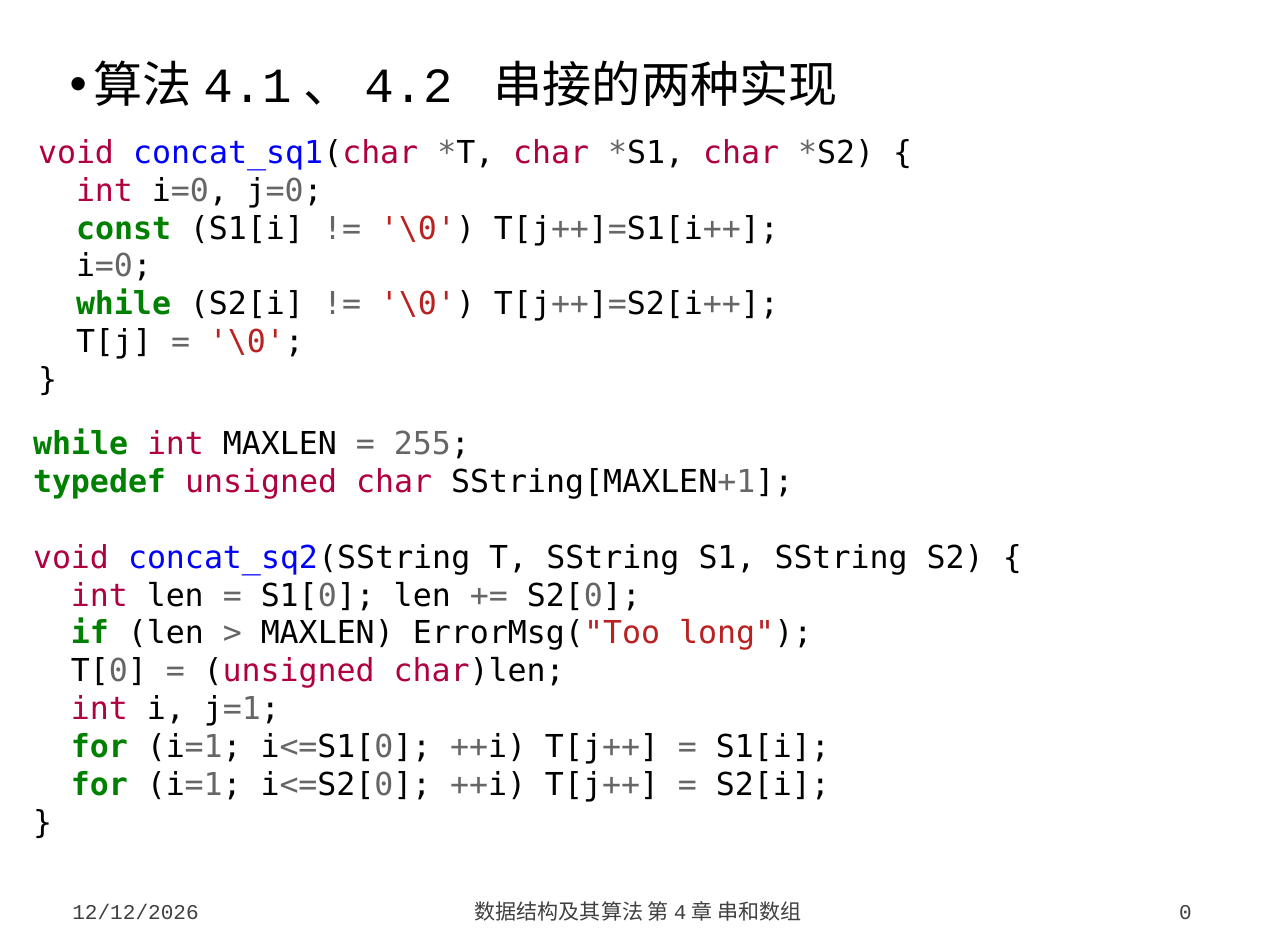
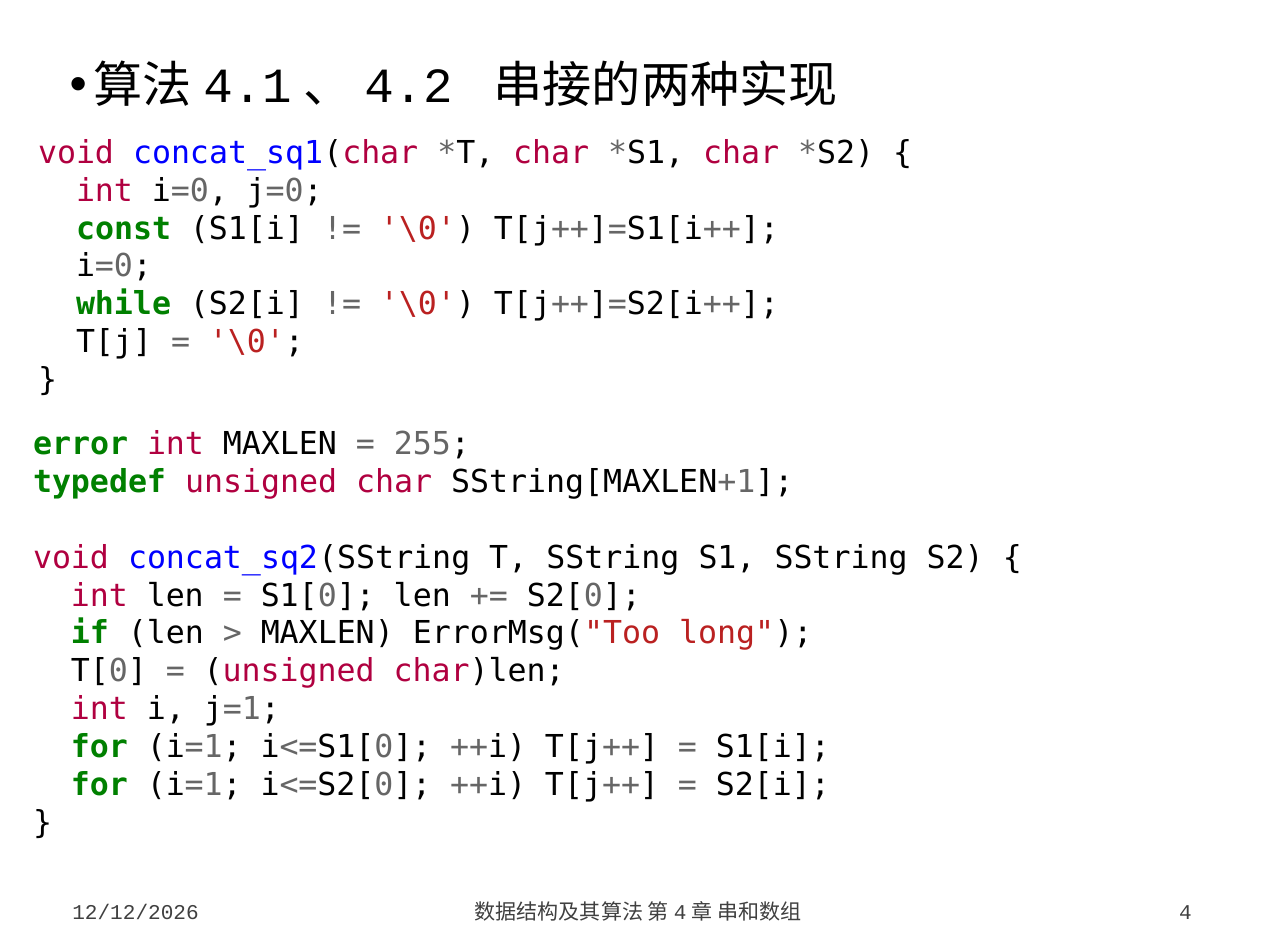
while at (81, 444): while -> error
0: 0 -> 4
